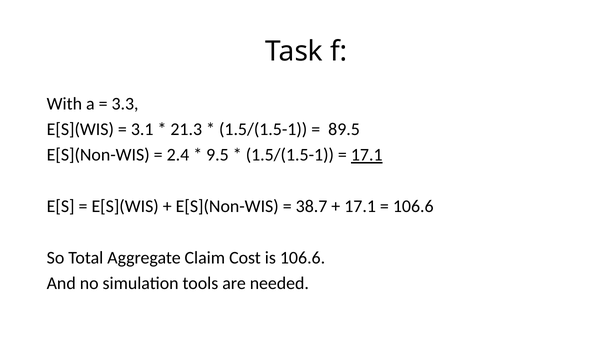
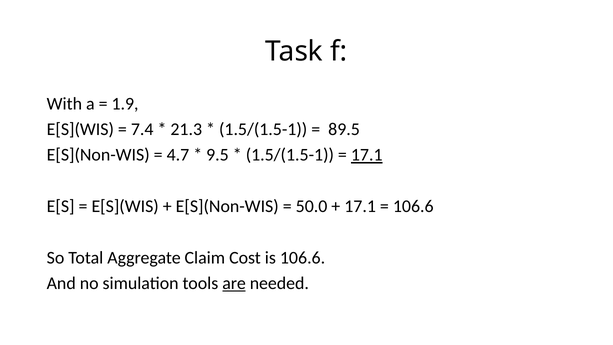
3.3: 3.3 -> 1.9
3.1: 3.1 -> 7.4
2.4: 2.4 -> 4.7
38.7: 38.7 -> 50.0
are underline: none -> present
